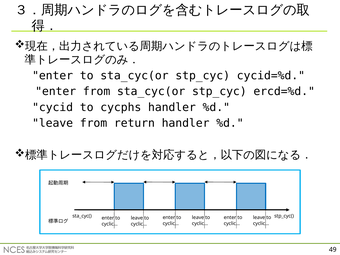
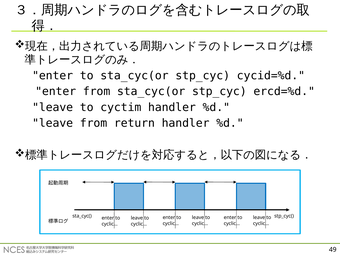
cycid at (53, 107): cycid -> leave
cycphs: cycphs -> cyctim
